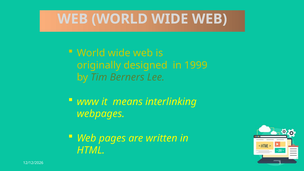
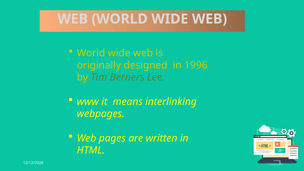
1999: 1999 -> 1996
